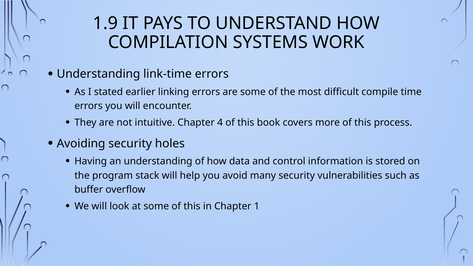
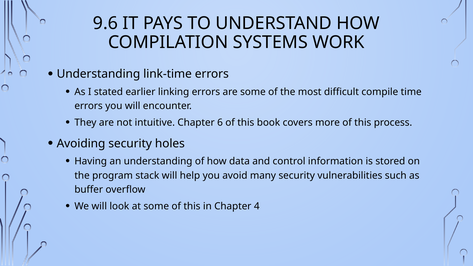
1.9: 1.9 -> 9.6
4: 4 -> 6
1: 1 -> 4
